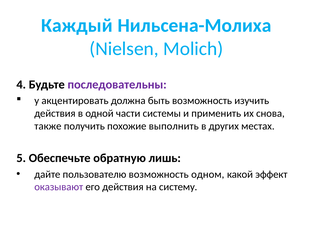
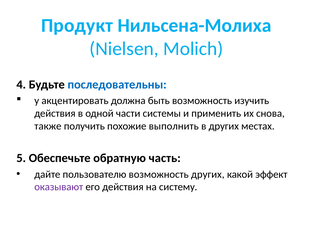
Каждый: Каждый -> Продукт
последовательны colour: purple -> blue
лишь: лишь -> часть
возможность одном: одном -> других
